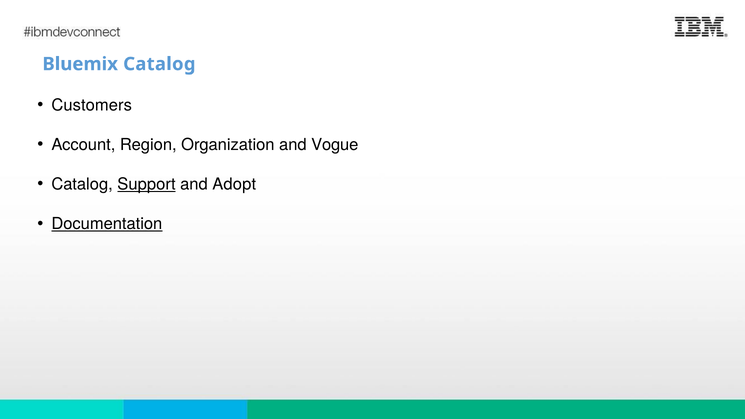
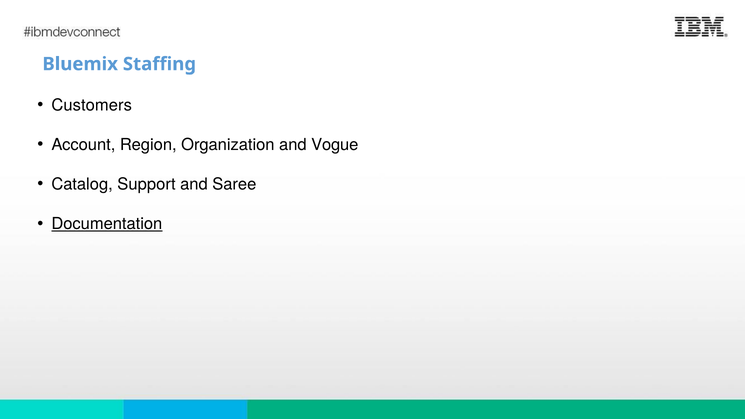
Bluemix Catalog: Catalog -> Staffing
Support underline: present -> none
Adopt: Adopt -> Saree
